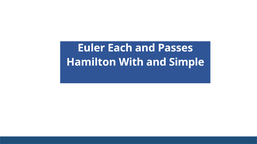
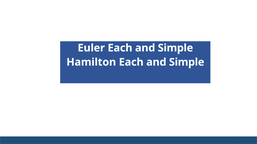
Passes at (175, 48): Passes -> Simple
Hamilton With: With -> Each
